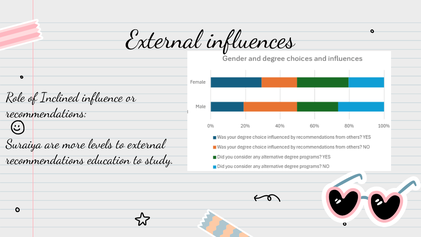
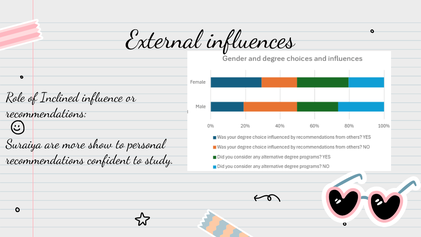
levels: levels -> show
to external: external -> personal
education: education -> confident
